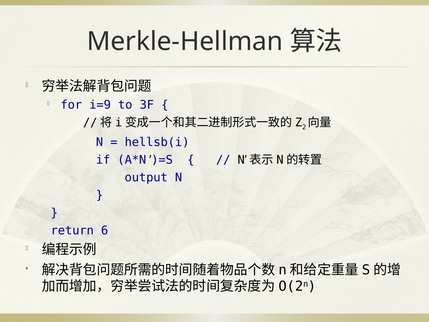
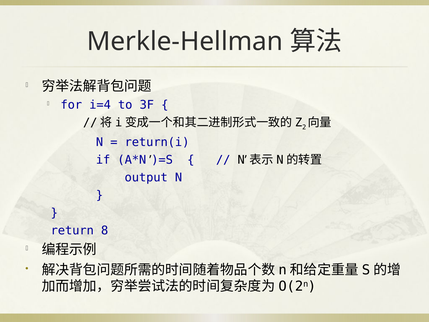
i=9: i=9 -> i=4
hellsb(i: hellsb(i -> return(i
6: 6 -> 8
